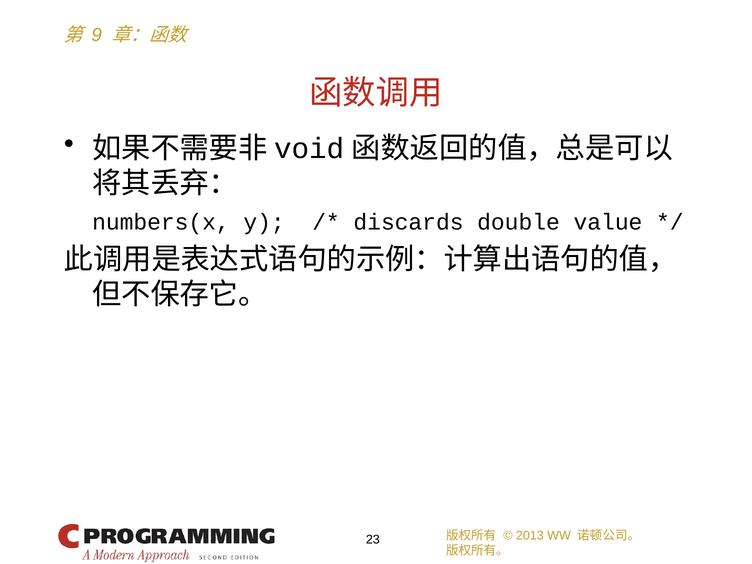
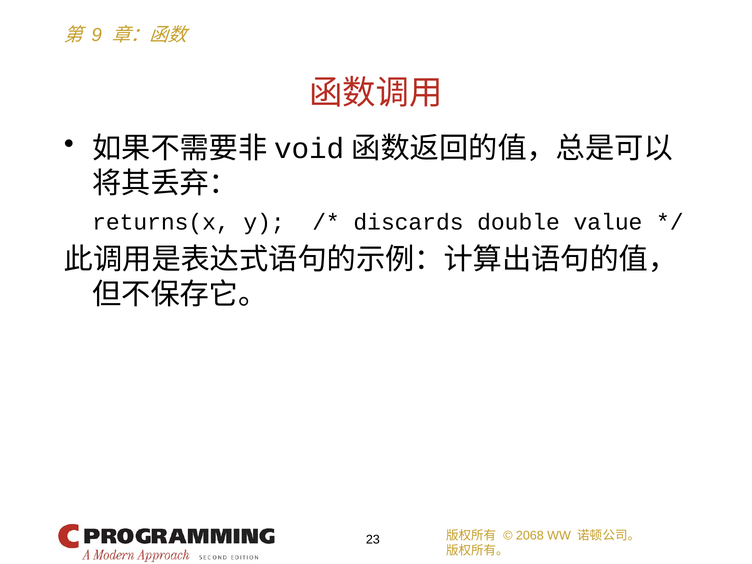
numbers(x: numbers(x -> returns(x
2013: 2013 -> 2068
